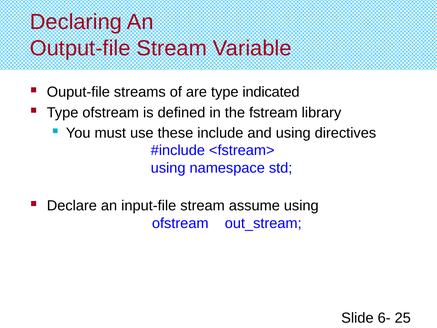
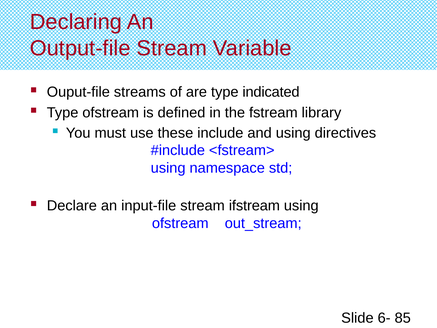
assume: assume -> ifstream
25: 25 -> 85
